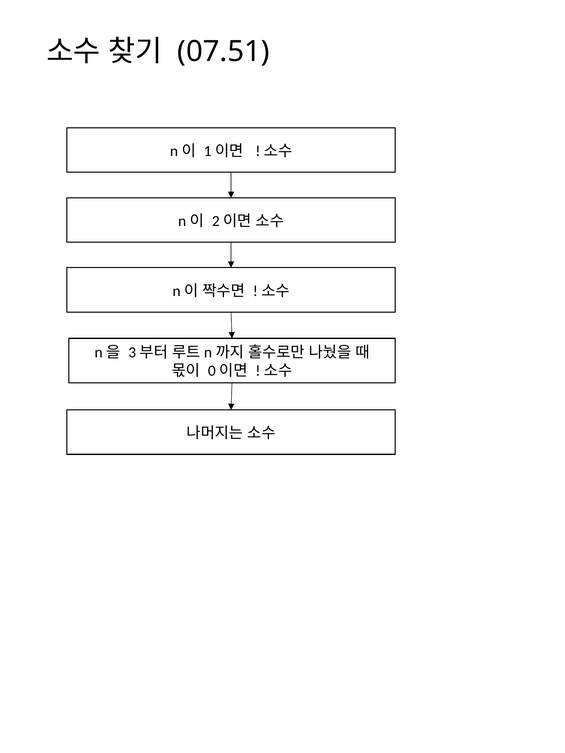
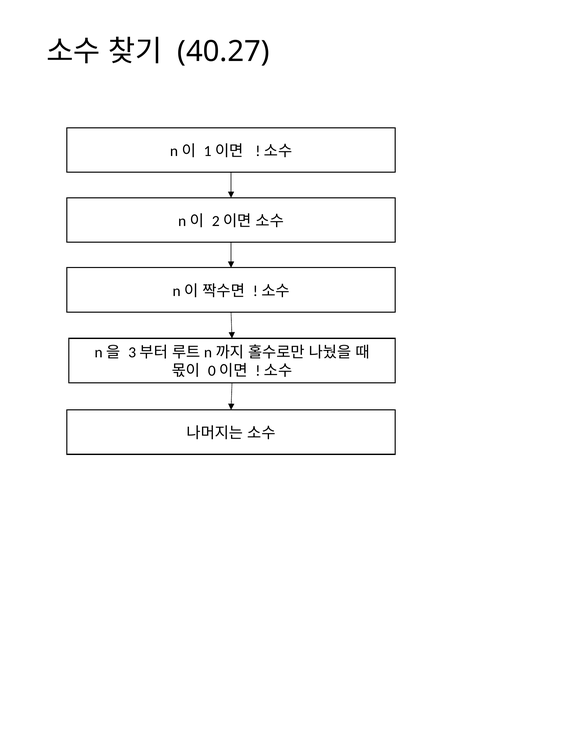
07.51: 07.51 -> 40.27
